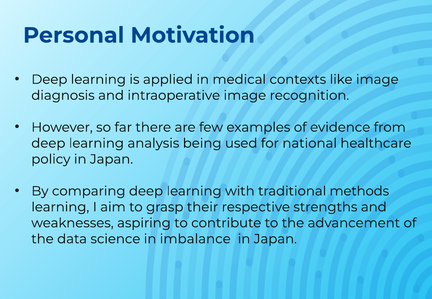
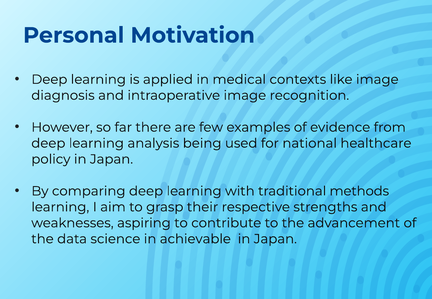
imbalance: imbalance -> achievable
